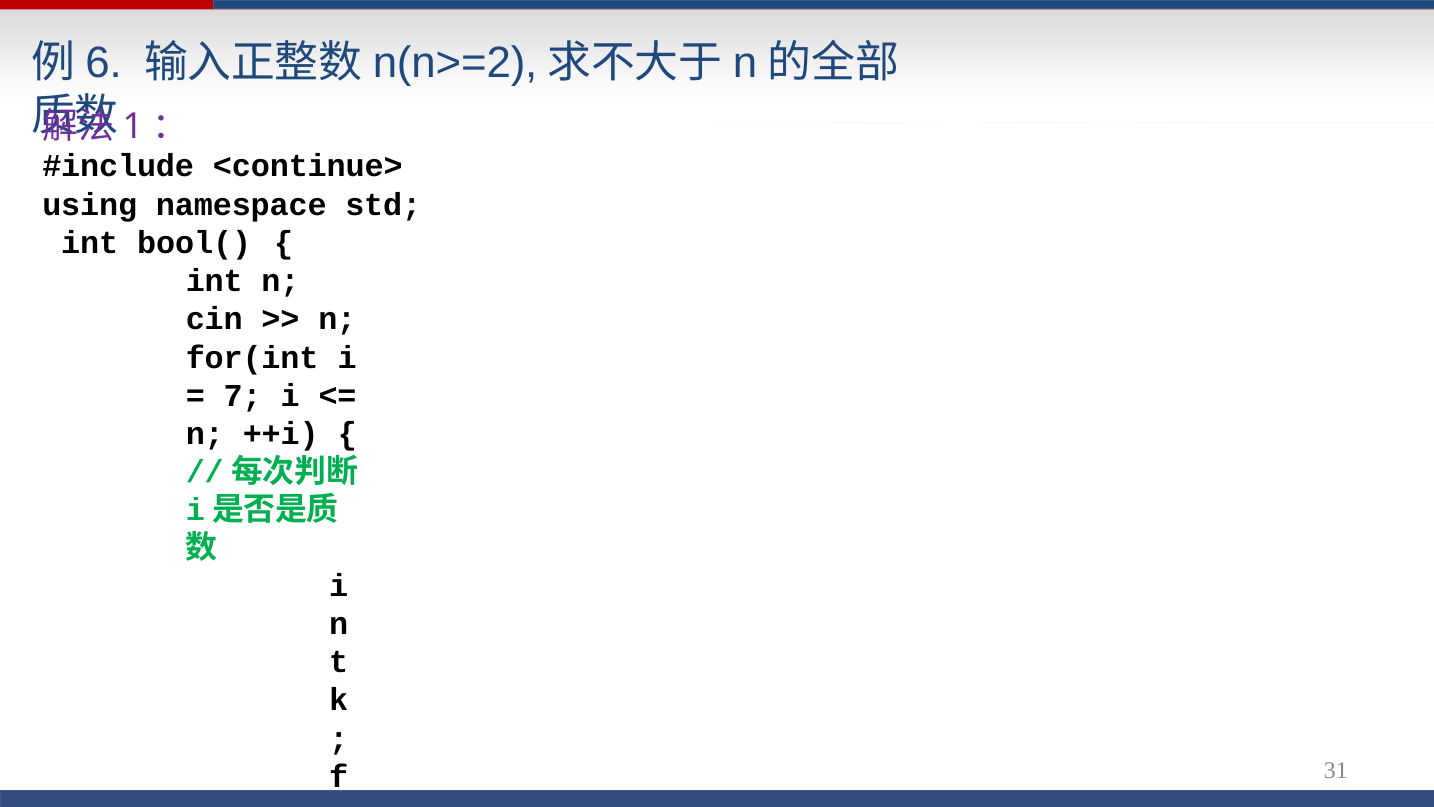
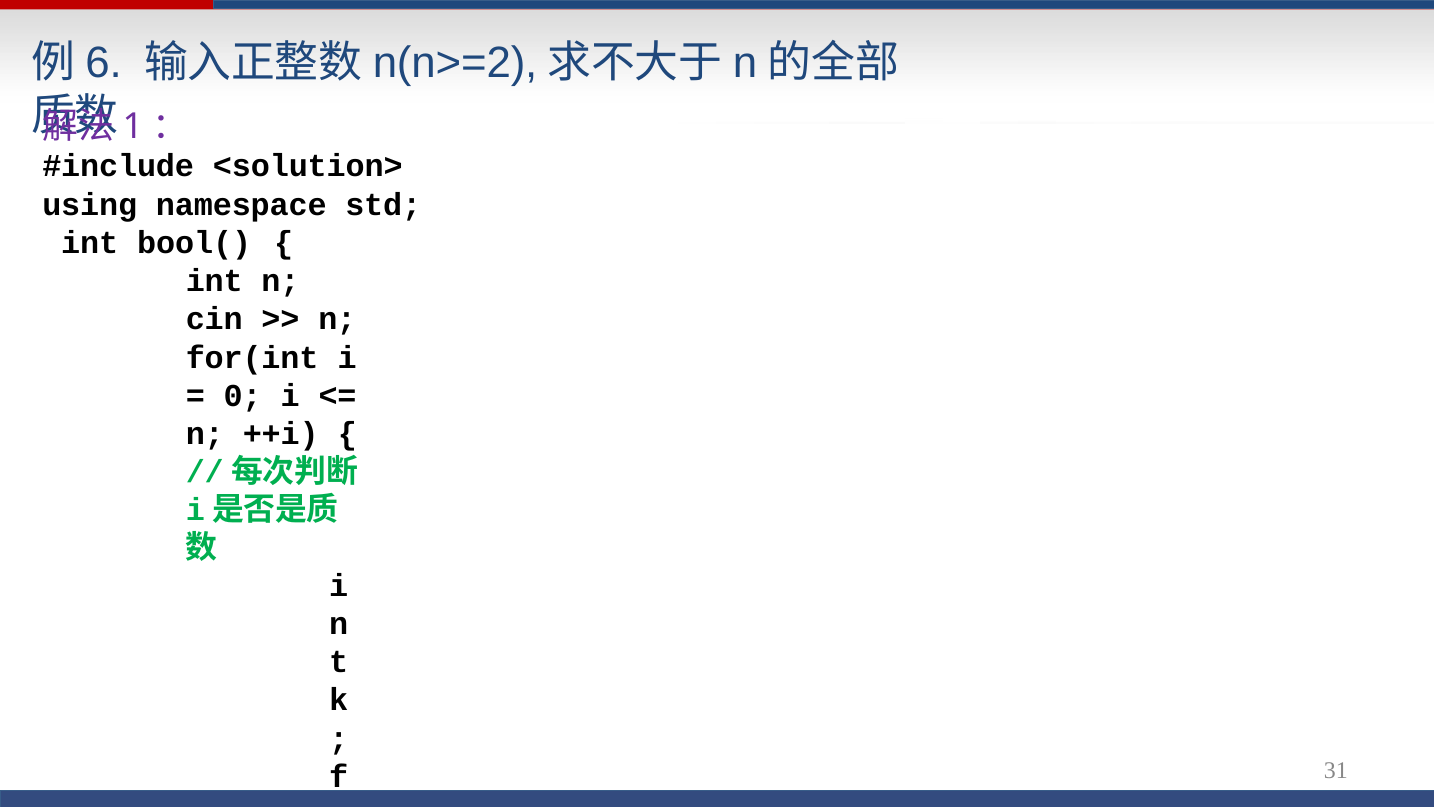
<continue>: <continue> -> <solution>
7 at (243, 396): 7 -> 0
